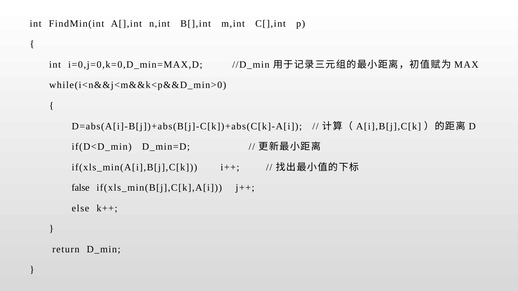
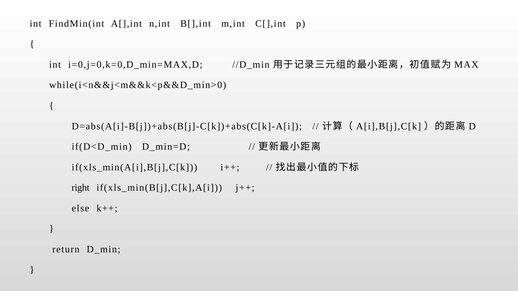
false: false -> right
